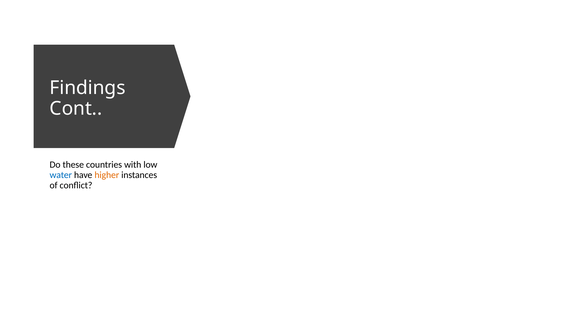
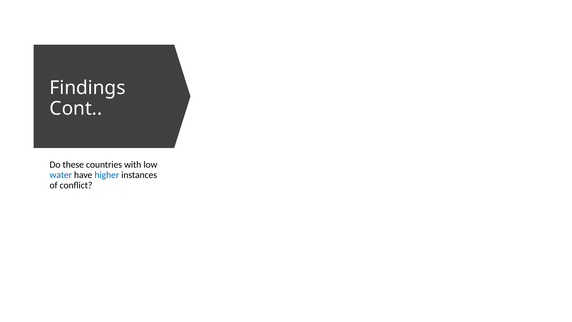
higher colour: orange -> blue
